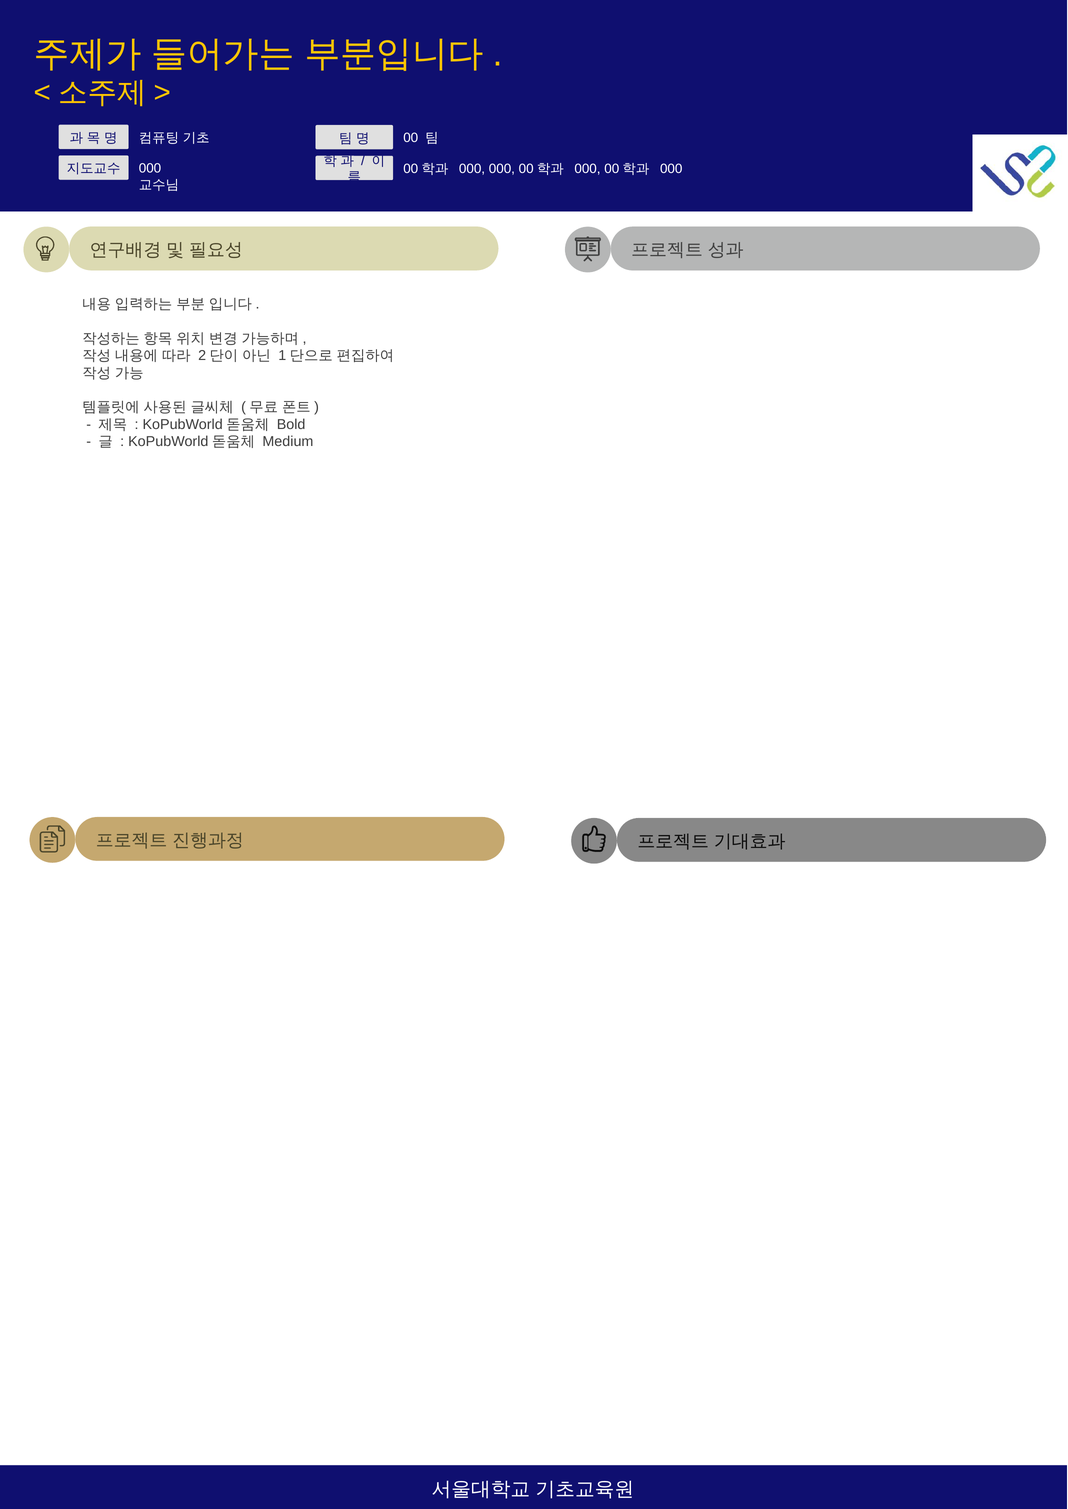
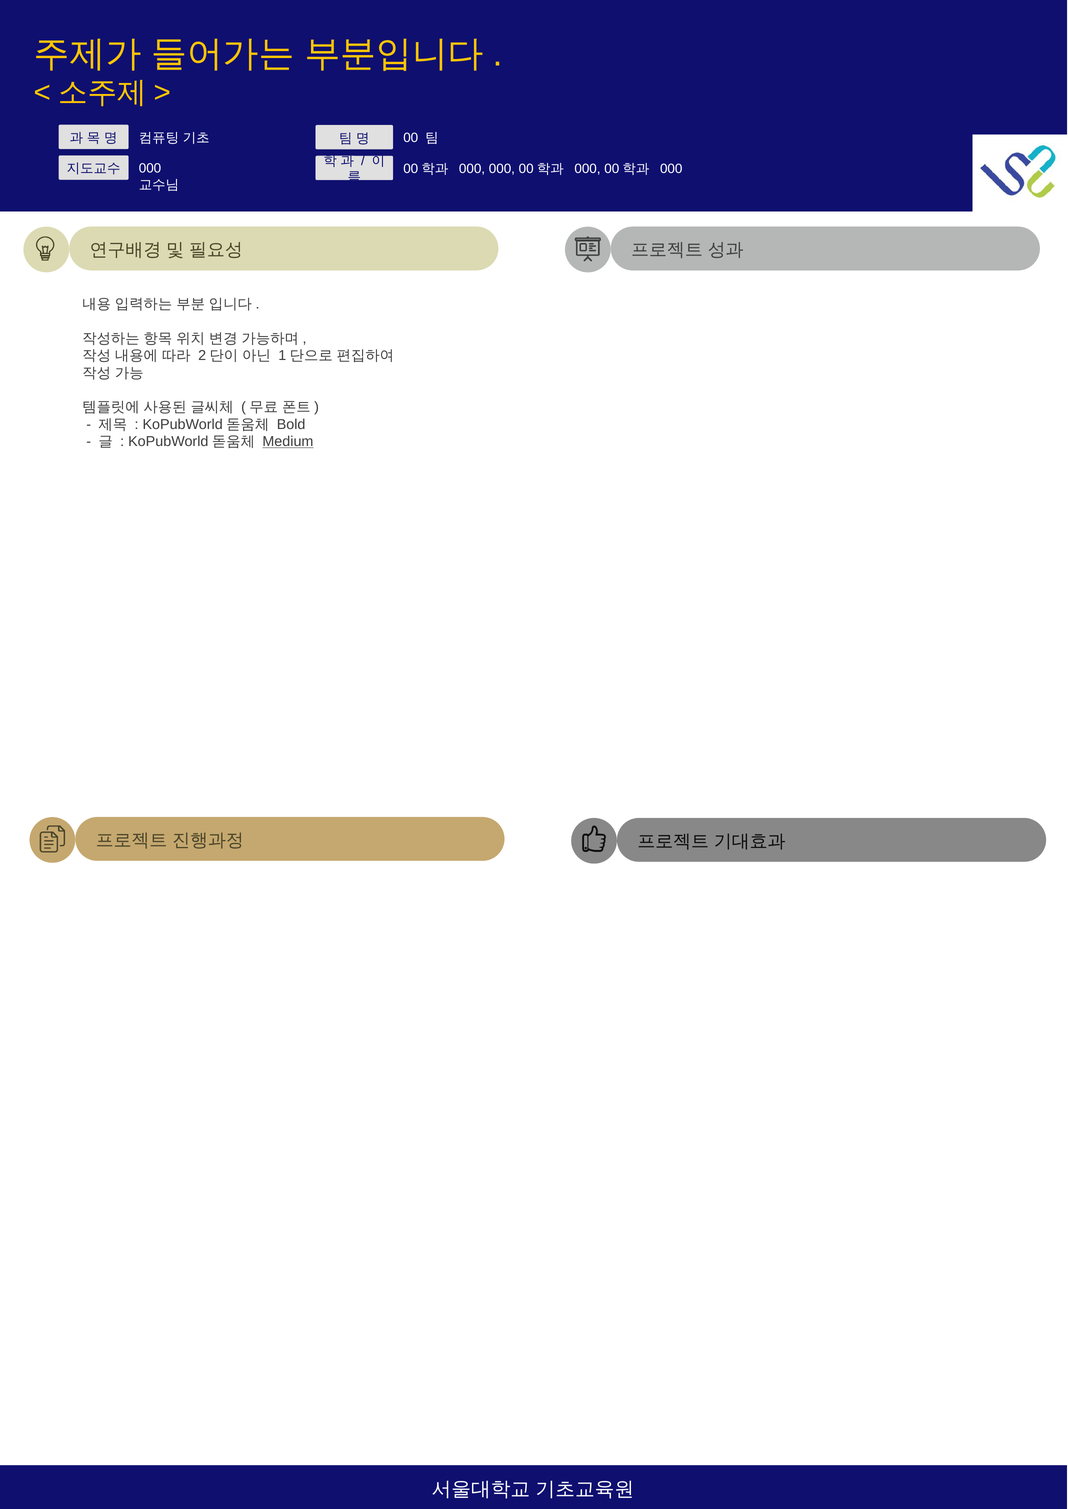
Medium underline: none -> present
